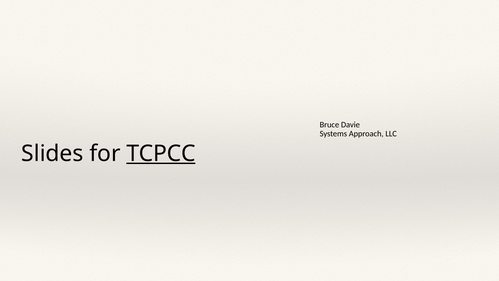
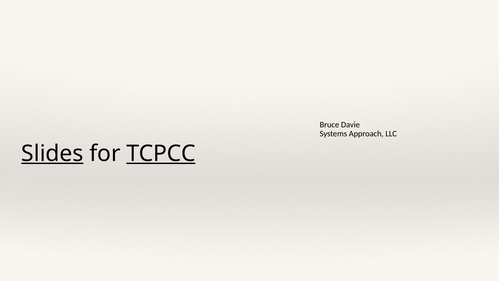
Slides underline: none -> present
